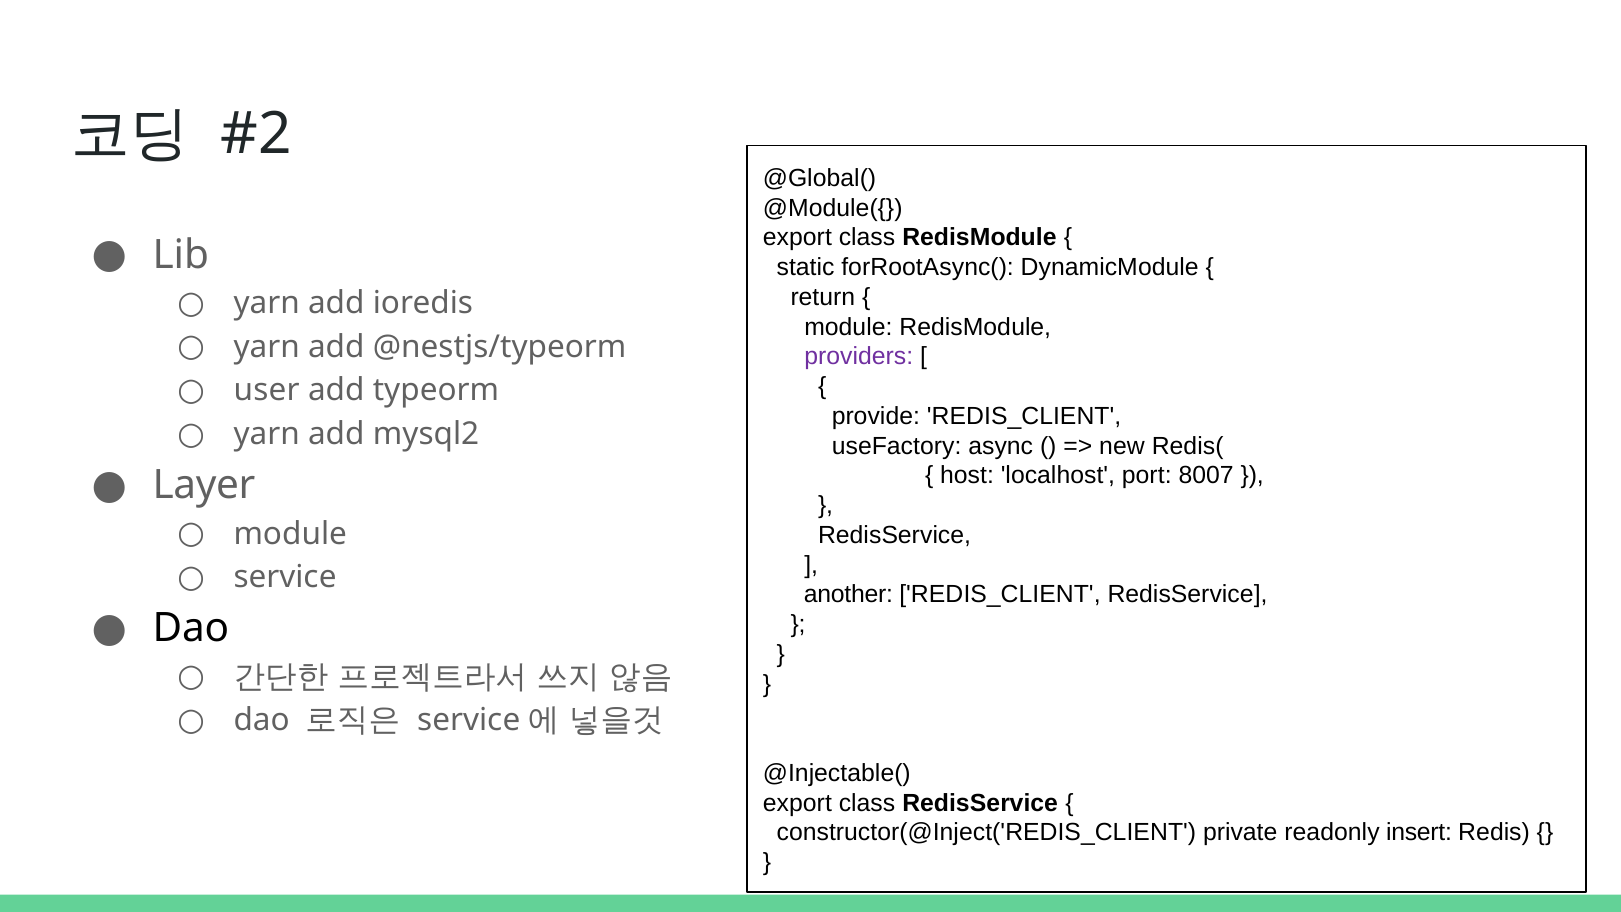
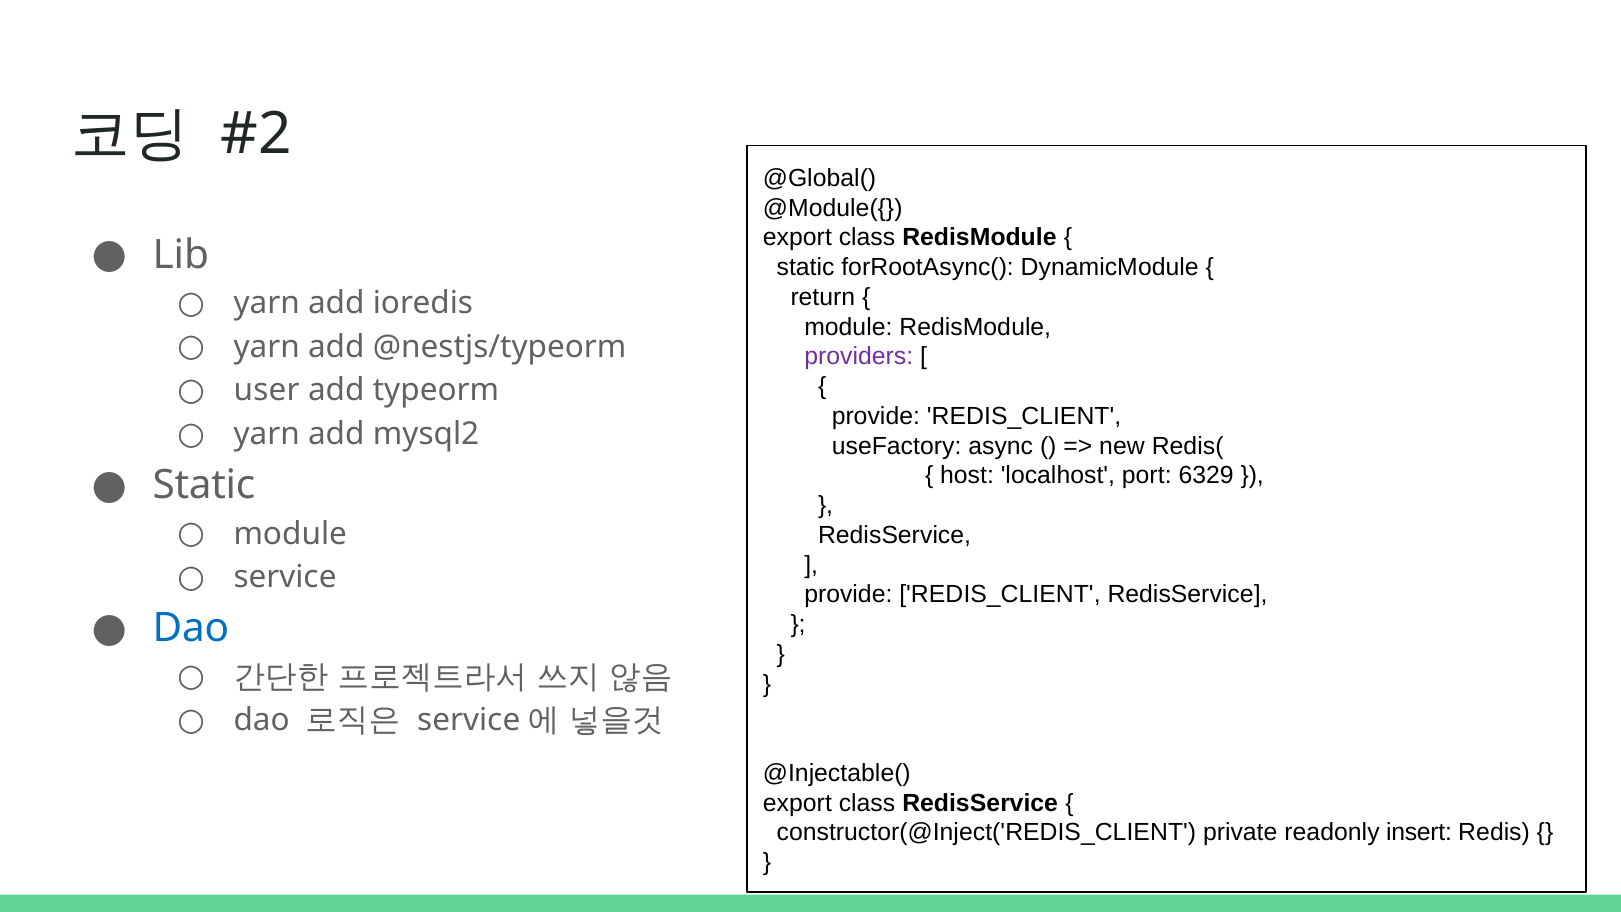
8007: 8007 -> 6329
Layer at (204, 485): Layer -> Static
another at (848, 595): another -> provide
Dao at (191, 628) colour: black -> blue
